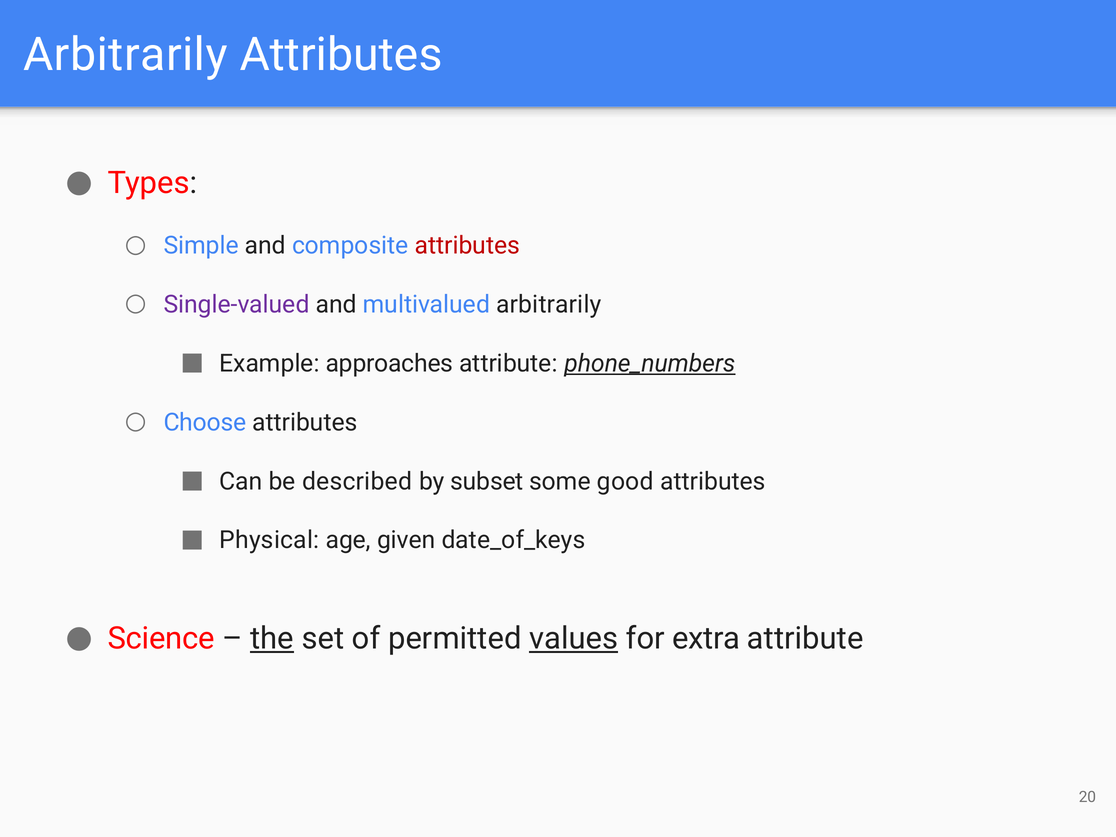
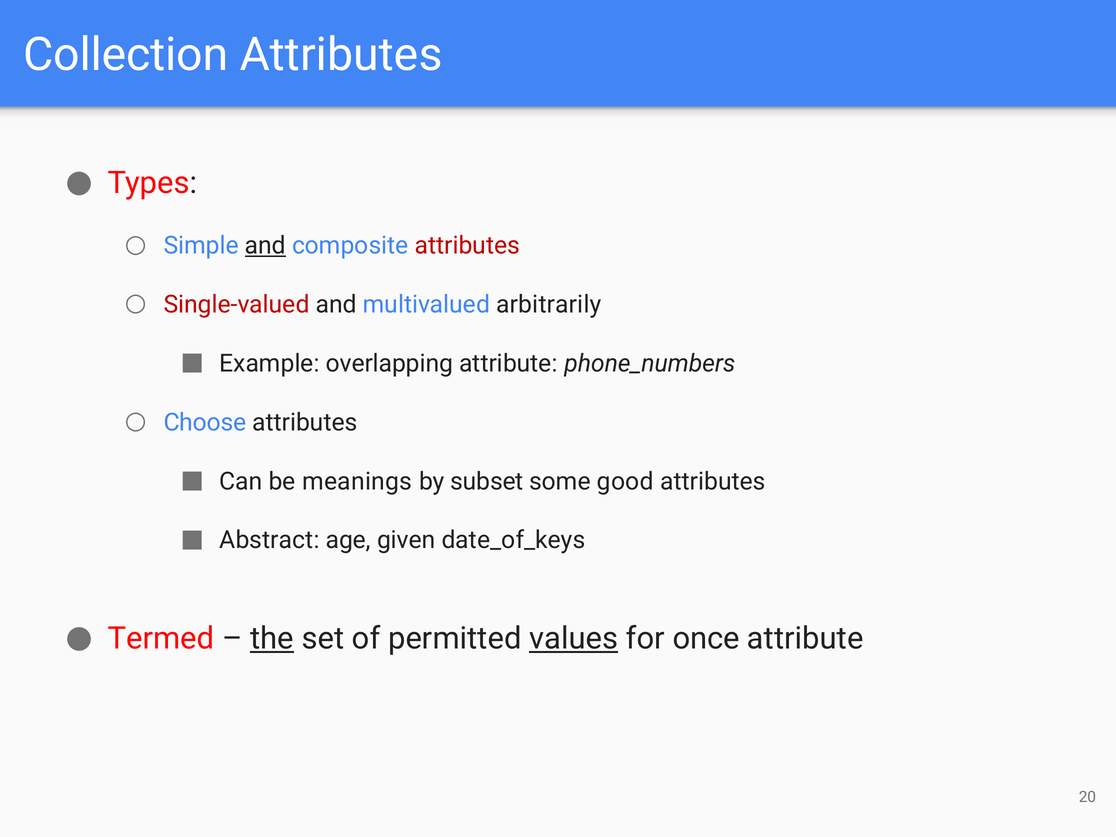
Arbitrarily at (125, 55): Arbitrarily -> Collection
and at (265, 245) underline: none -> present
Single-valued colour: purple -> red
approaches: approaches -> overlapping
phone_numbers underline: present -> none
described: described -> meanings
Physical: Physical -> Abstract
Science: Science -> Termed
extra: extra -> once
